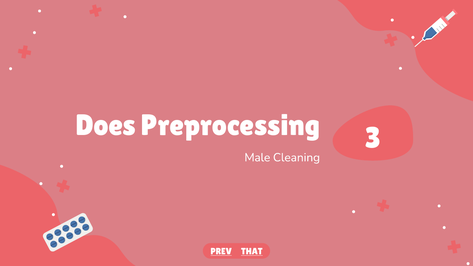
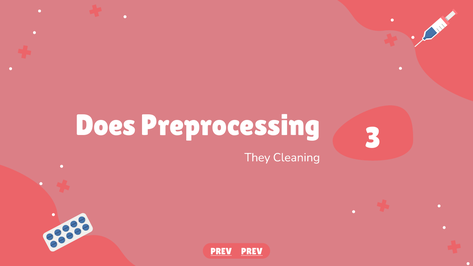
Male: Male -> They
THAT at (252, 252): THAT -> PREV
